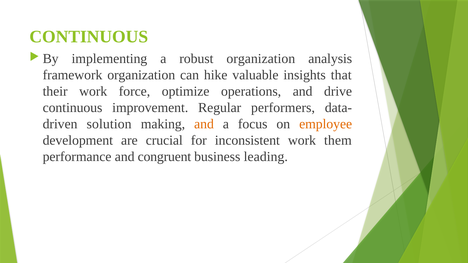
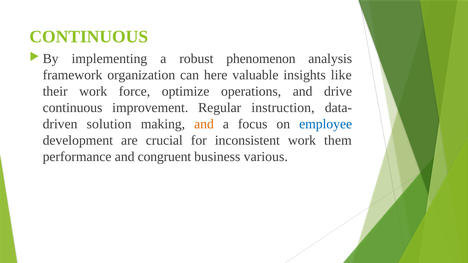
robust organization: organization -> phenomenon
hike: hike -> here
that: that -> like
performers: performers -> instruction
employee colour: orange -> blue
leading: leading -> various
